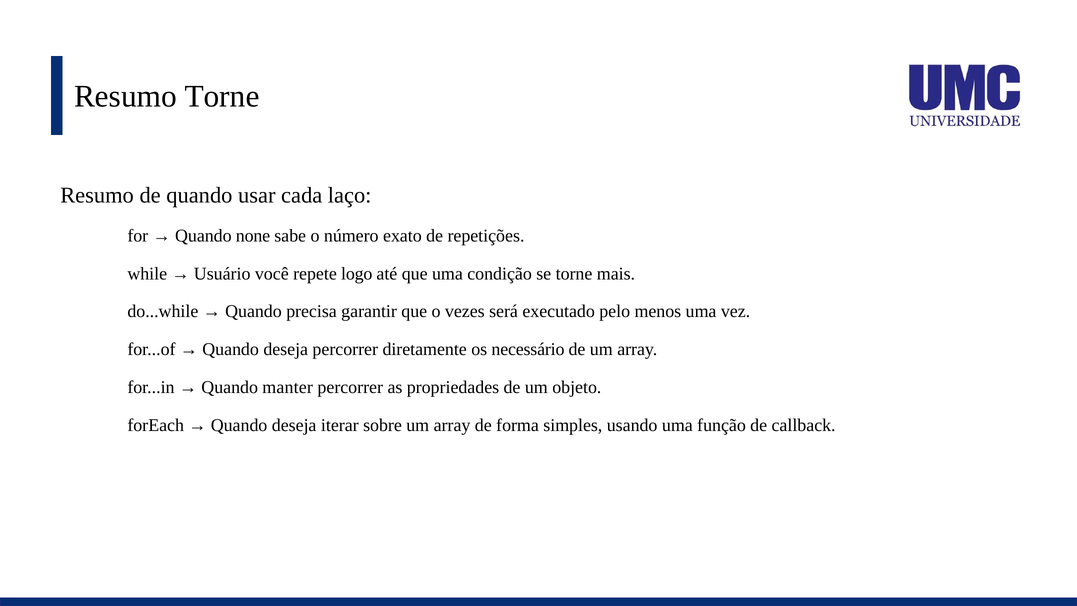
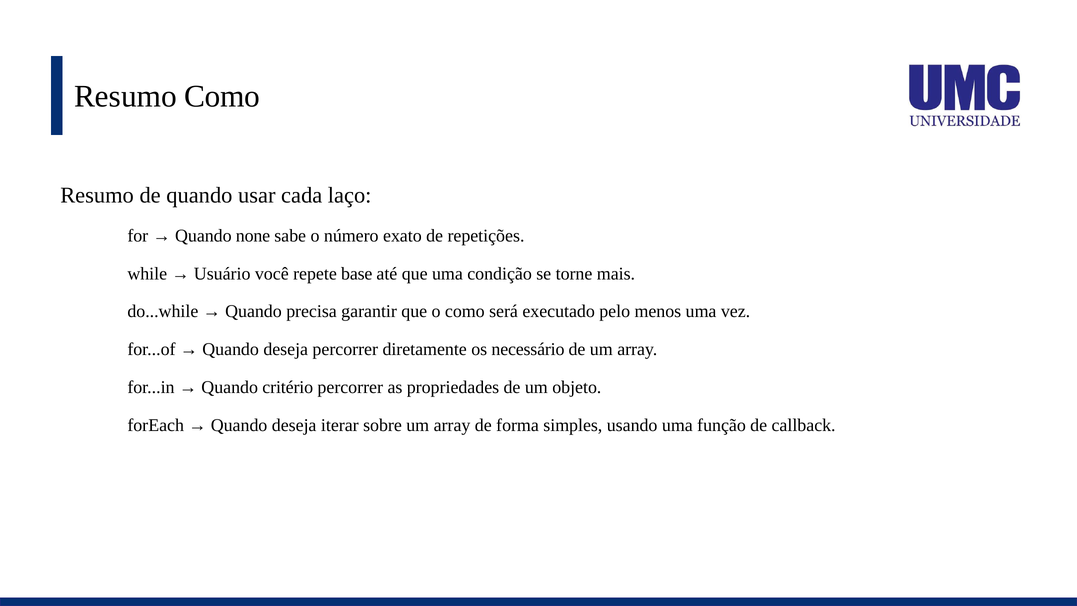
Resumo Torne: Torne -> Como
logo: logo -> base
o vezes: vezes -> como
manter: manter -> critério
